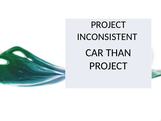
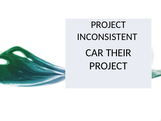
THAN: THAN -> THEIR
